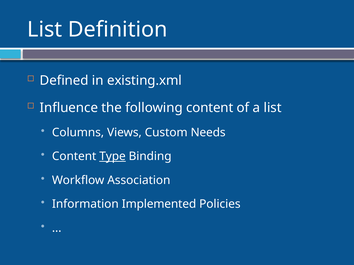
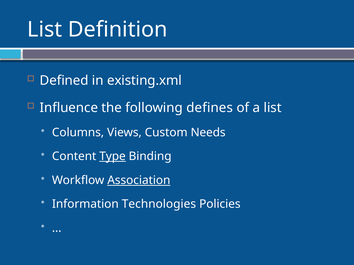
following content: content -> defines
Association underline: none -> present
Implemented: Implemented -> Technologies
